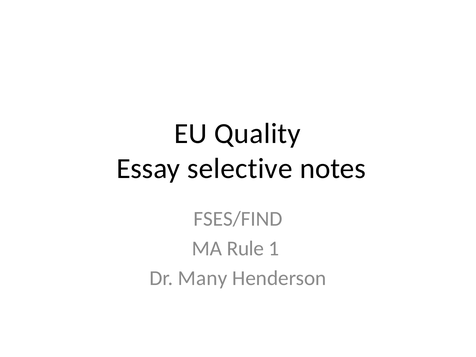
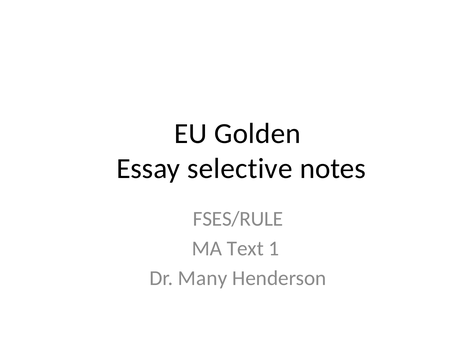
Quality: Quality -> Golden
FSES/FIND: FSES/FIND -> FSES/RULE
Rule: Rule -> Text
